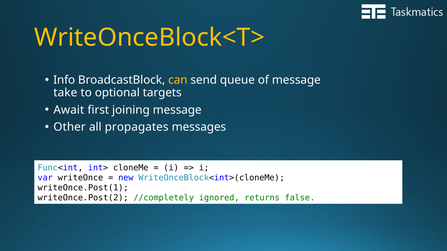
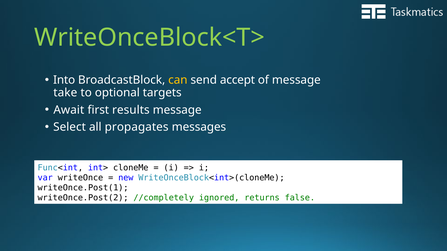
WriteOnceBlock<T> colour: yellow -> light green
Info: Info -> Into
queue: queue -> accept
joining: joining -> results
Other: Other -> Select
